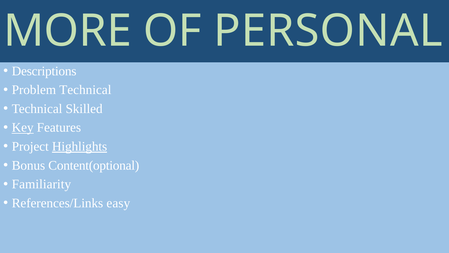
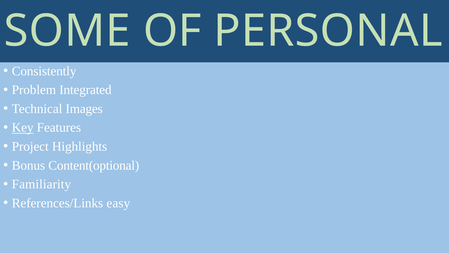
MORE: MORE -> SOME
Descriptions: Descriptions -> Consistently
Problem Technical: Technical -> Integrated
Skilled: Skilled -> Images
Highlights underline: present -> none
